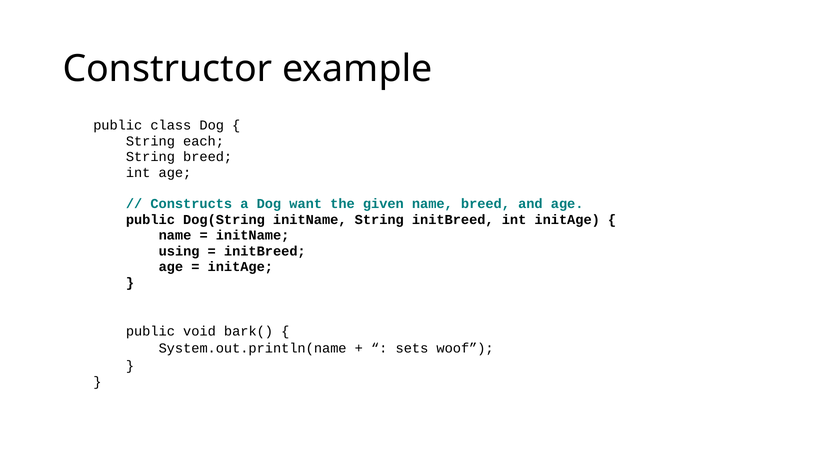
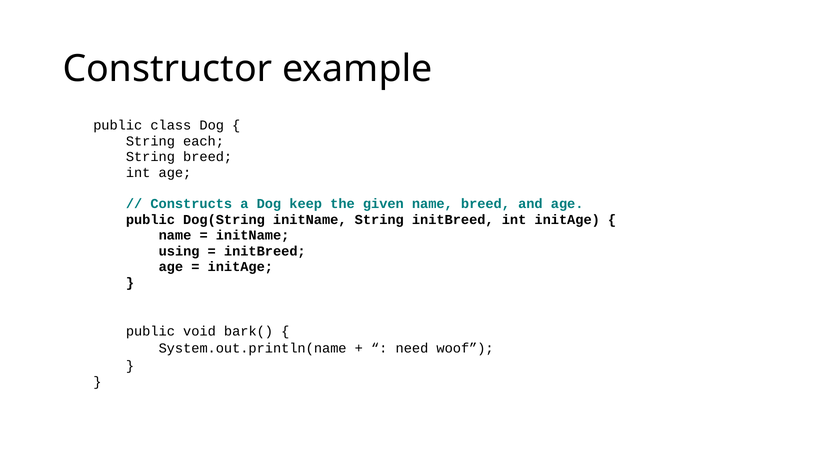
want: want -> keep
sets: sets -> need
